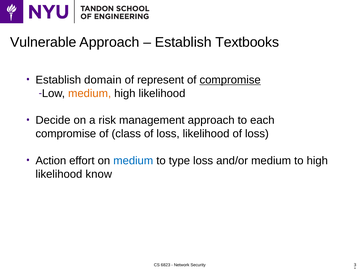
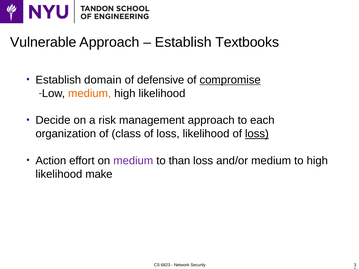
represent: represent -> defensive
compromise at (66, 134): compromise -> organization
loss at (257, 134) underline: none -> present
medium at (133, 161) colour: blue -> purple
type: type -> than
know: know -> make
